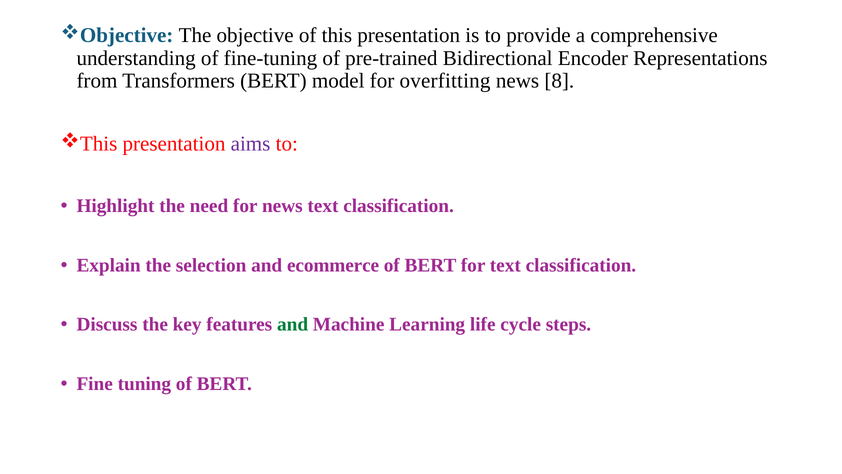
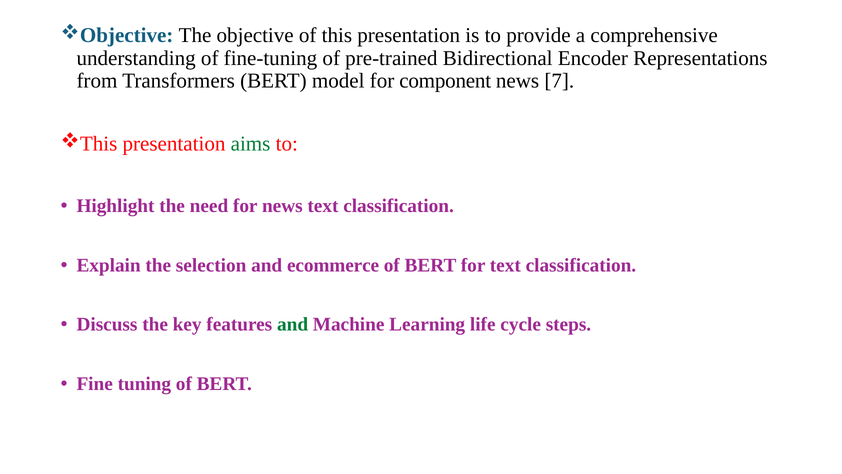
overfitting: overfitting -> component
8: 8 -> 7
aims colour: purple -> green
